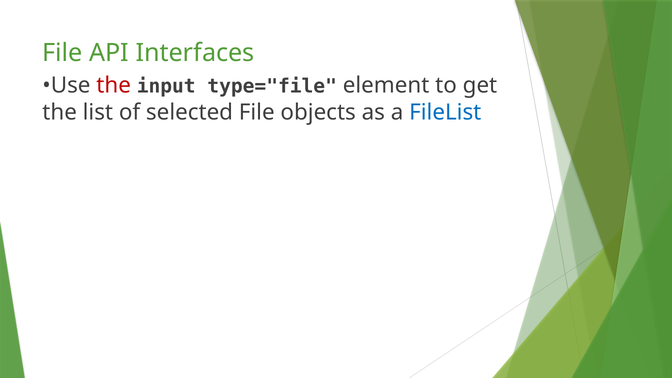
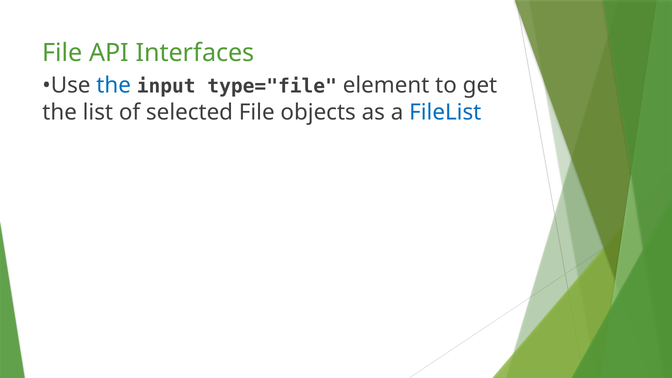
the at (114, 85) colour: red -> blue
